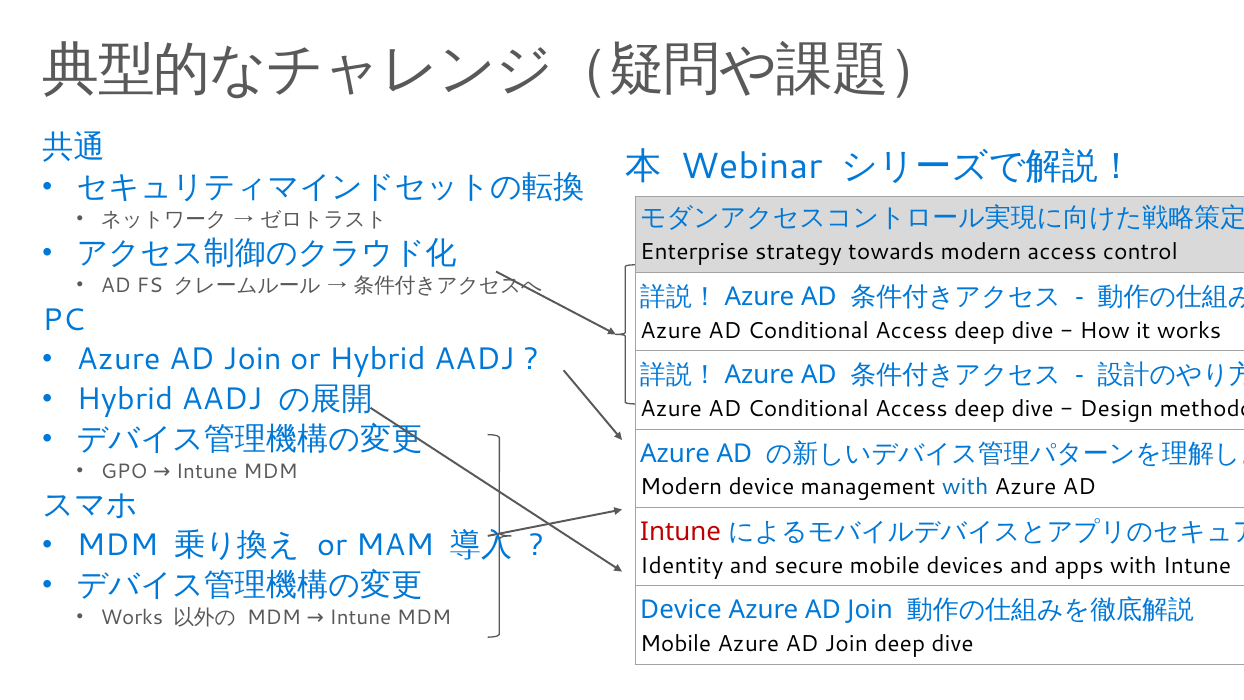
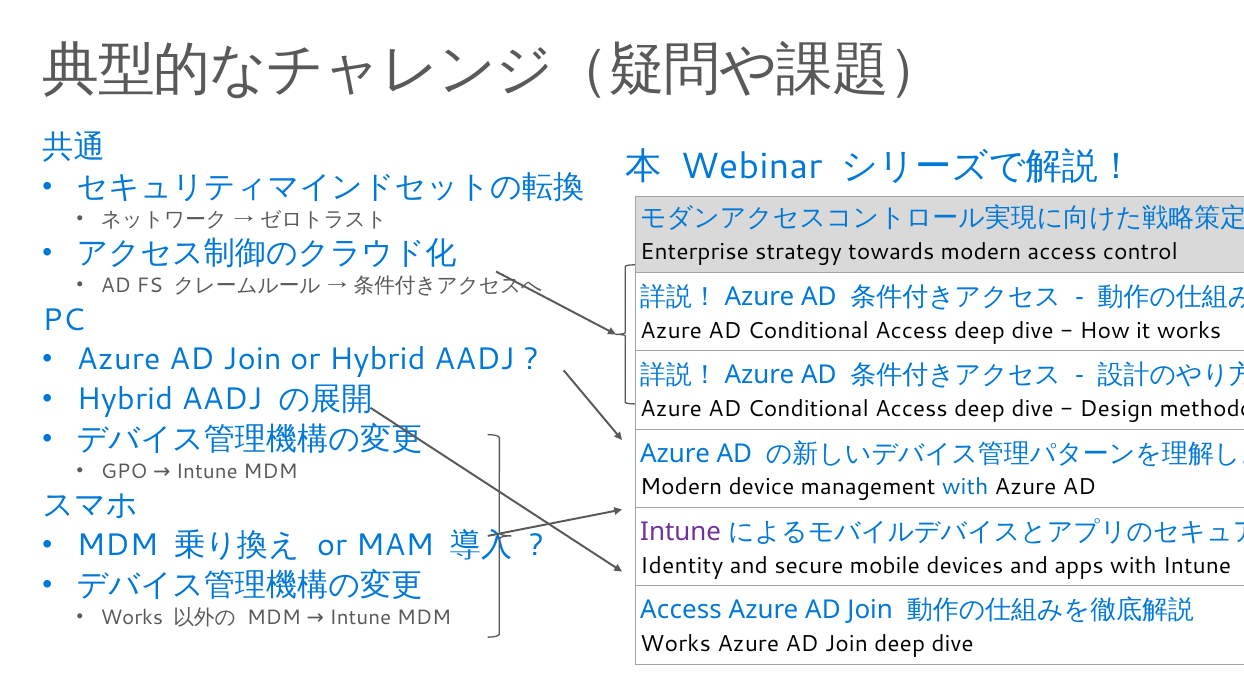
Intune at (681, 532) colour: red -> purple
Device at (681, 610): Device -> Access
Mobile at (676, 644): Mobile -> Works
